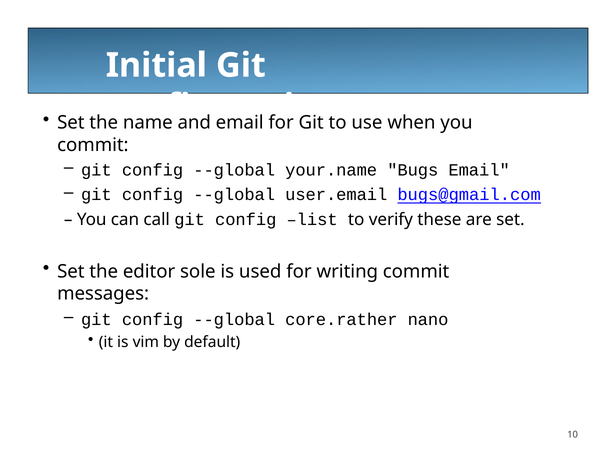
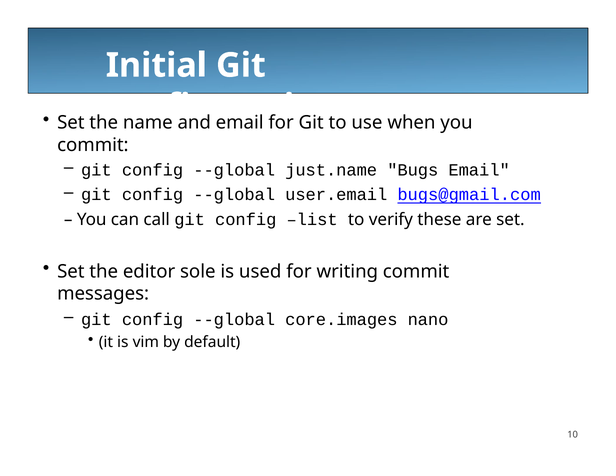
your.name: your.name -> just.name
core.rather: core.rather -> core.images
